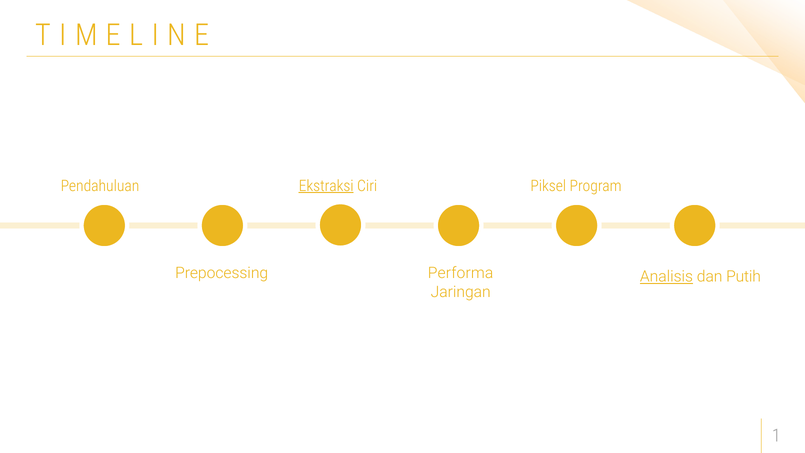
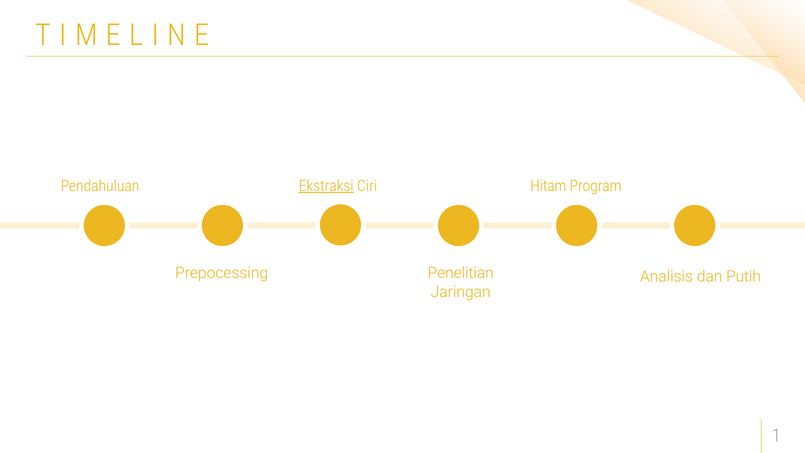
Piksel: Piksel -> Hitam
Performa: Performa -> Penelitian
Analisis underline: present -> none
